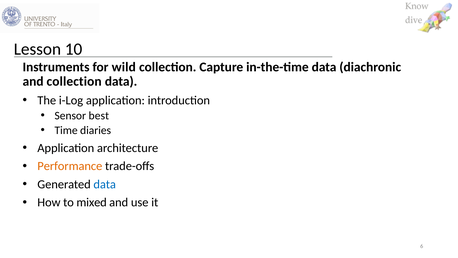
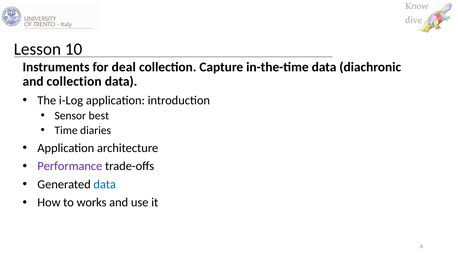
wild: wild -> deal
Performance colour: orange -> purple
mixed: mixed -> works
